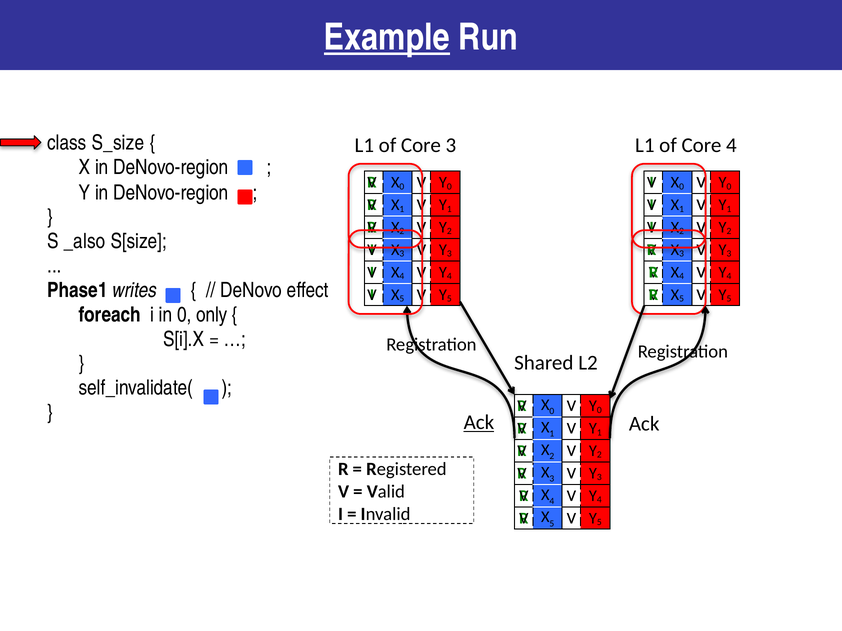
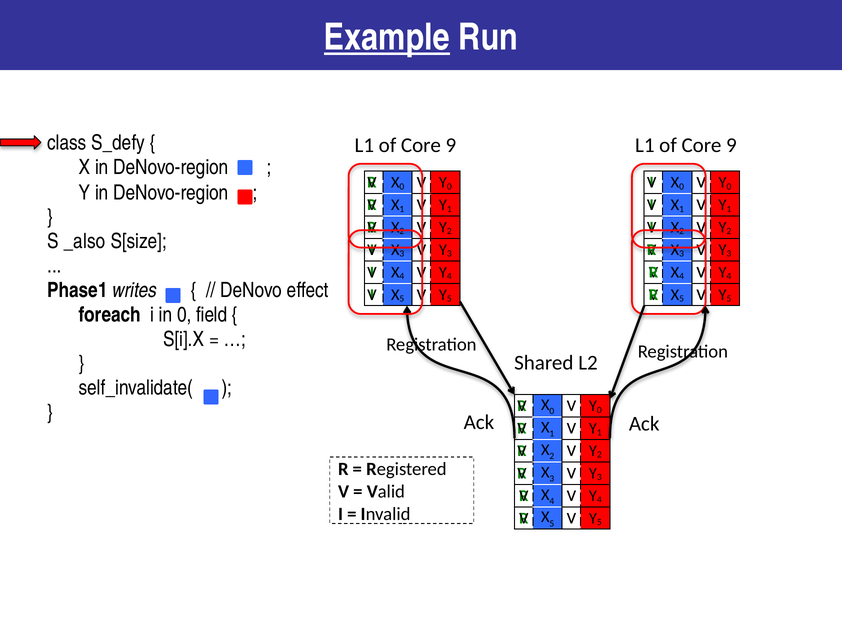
S_size: S_size -> S_defy
3 at (451, 146): 3 -> 9
4 at (731, 146): 4 -> 9
only: only -> field
Ack at (479, 423) underline: present -> none
